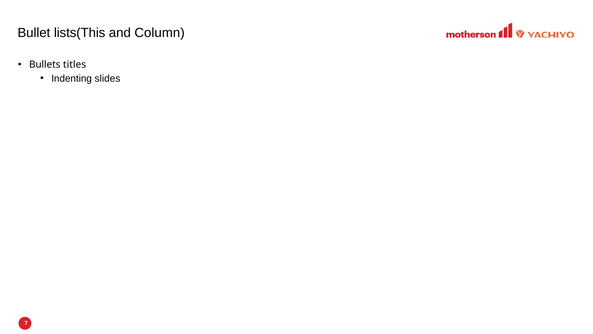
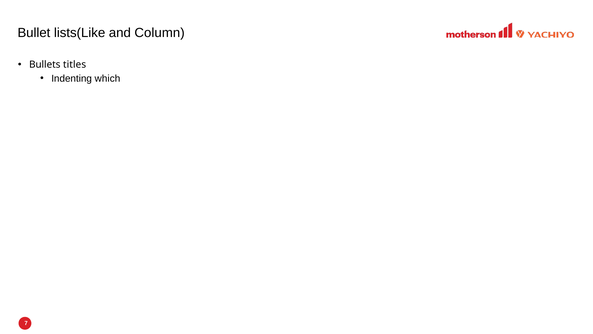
lists(This: lists(This -> lists(Like
slides: slides -> which
